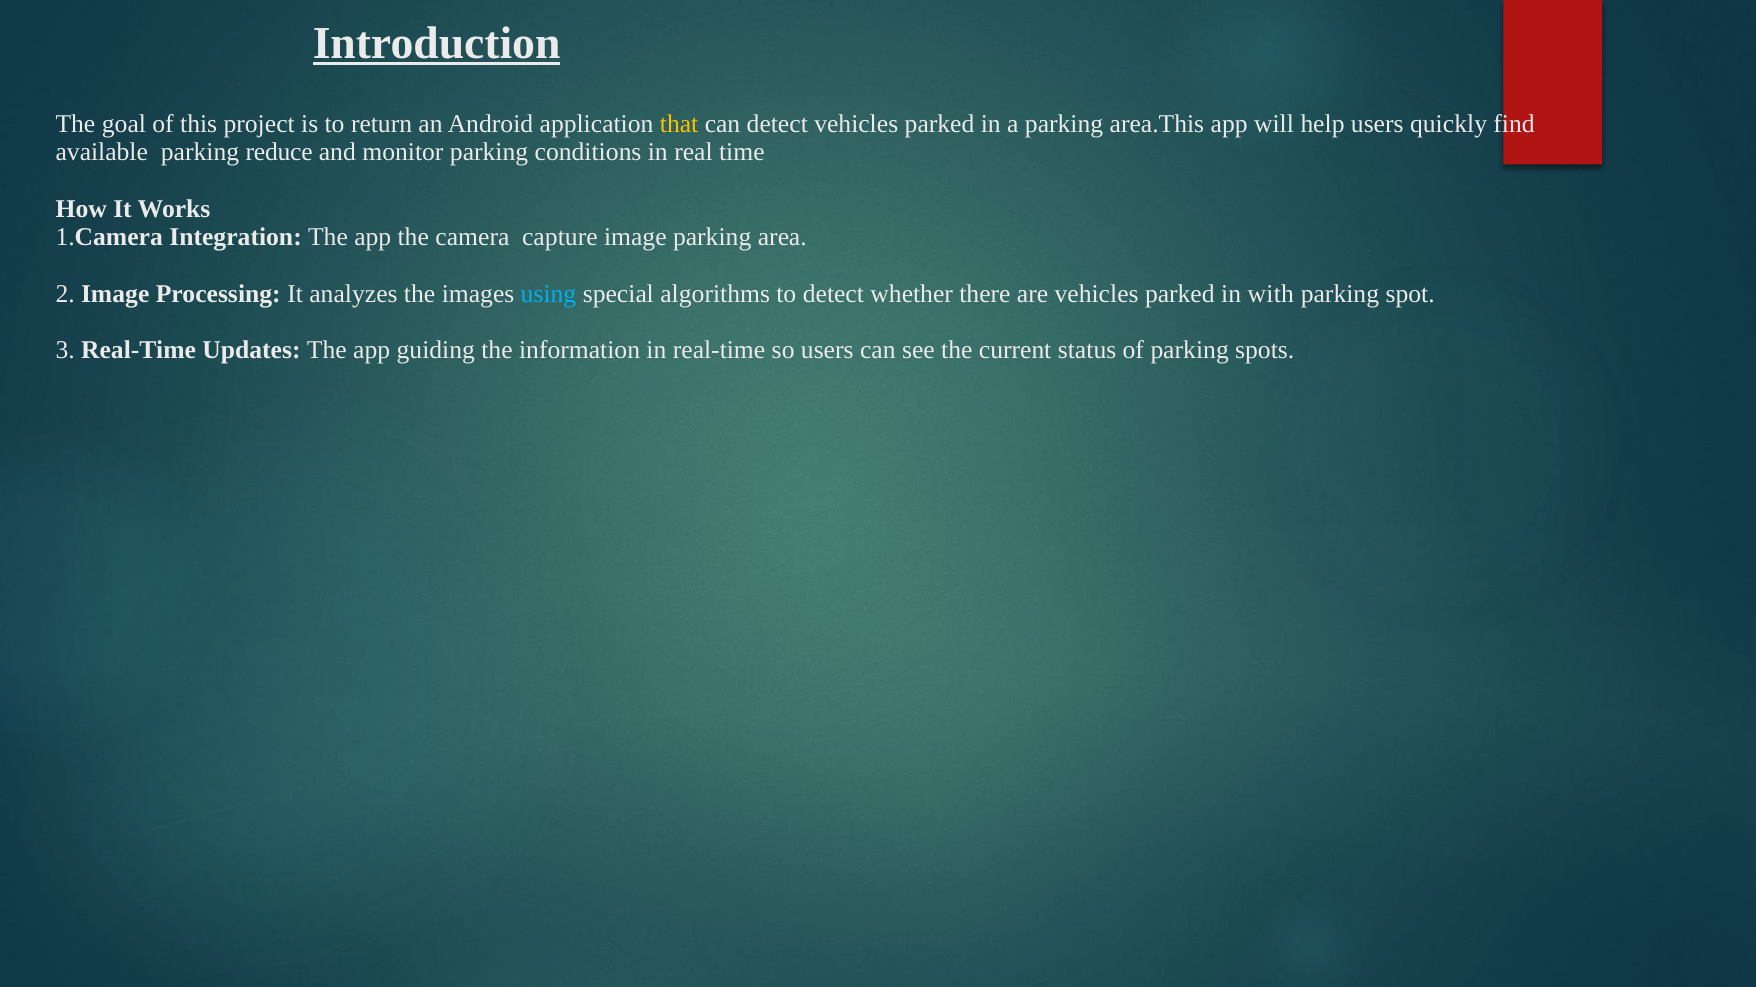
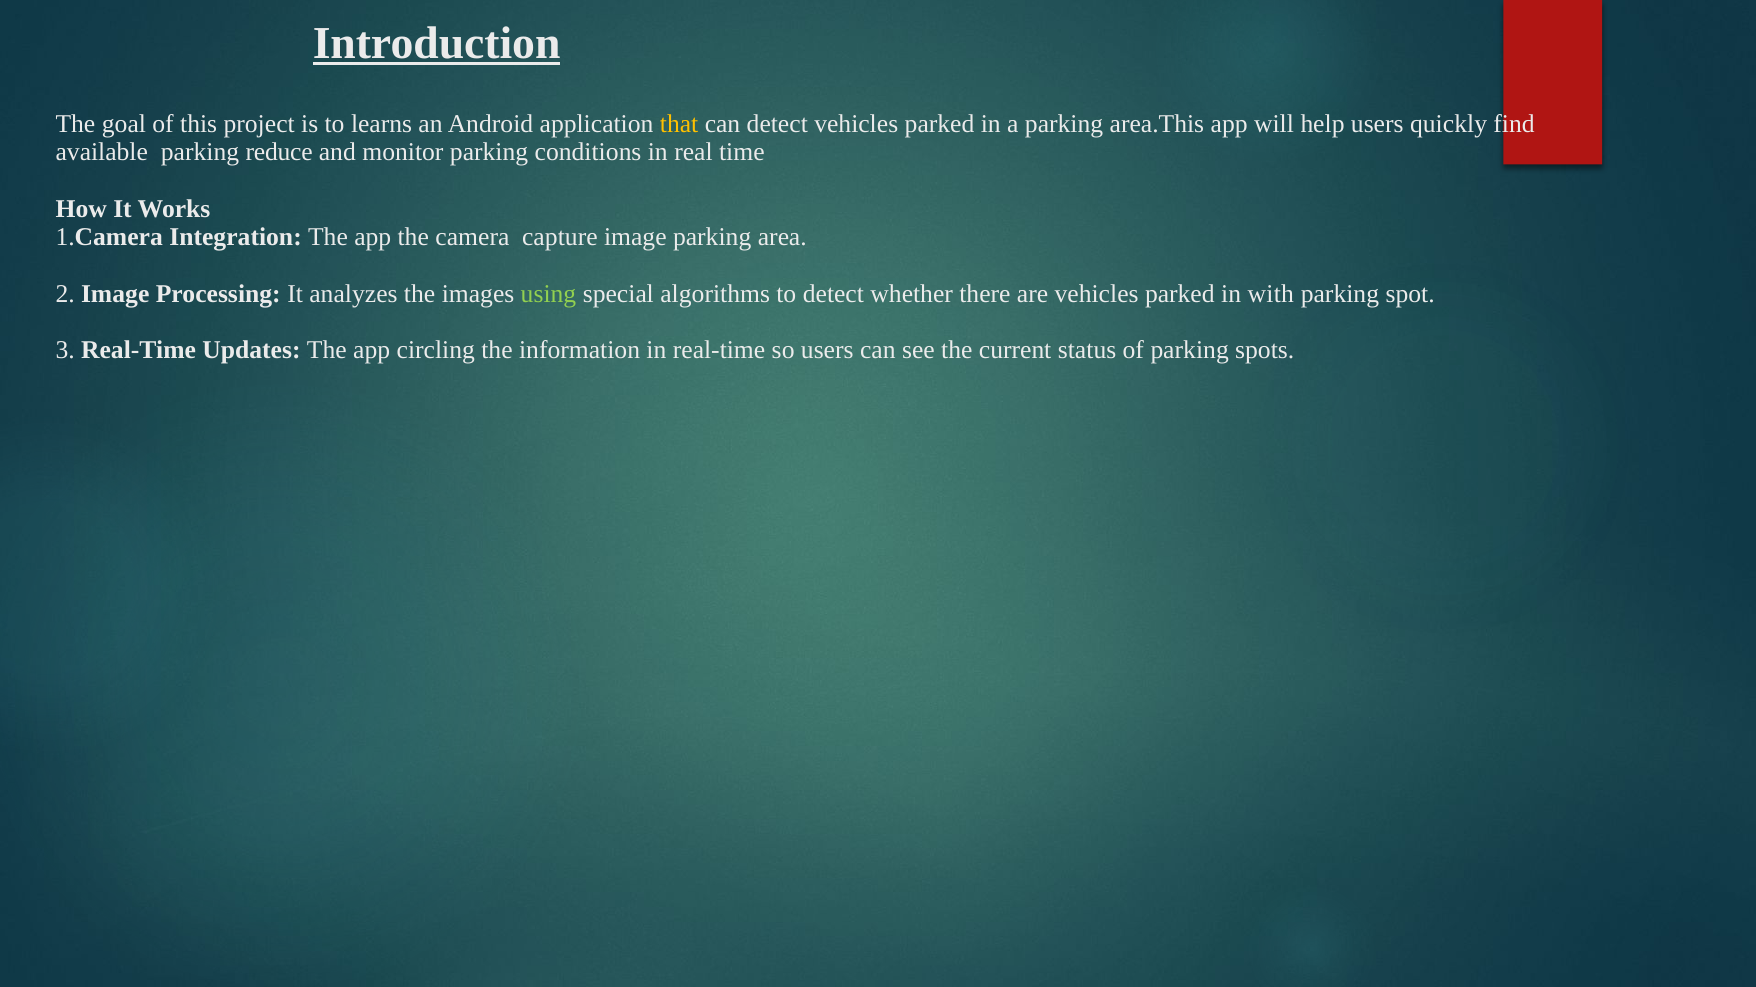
return: return -> learns
using colour: light blue -> light green
guiding: guiding -> circling
